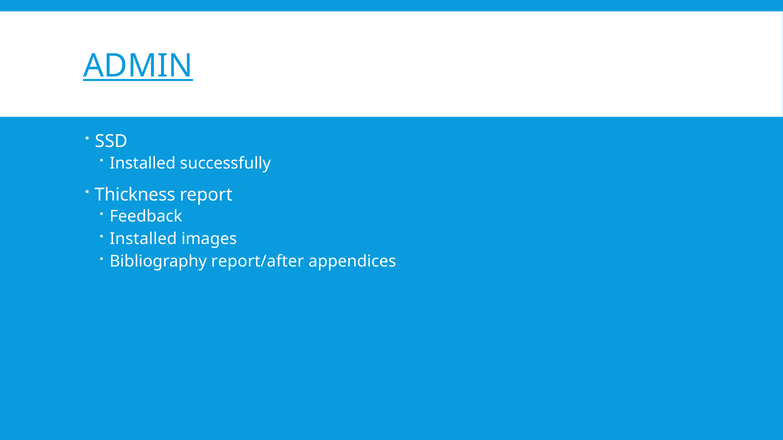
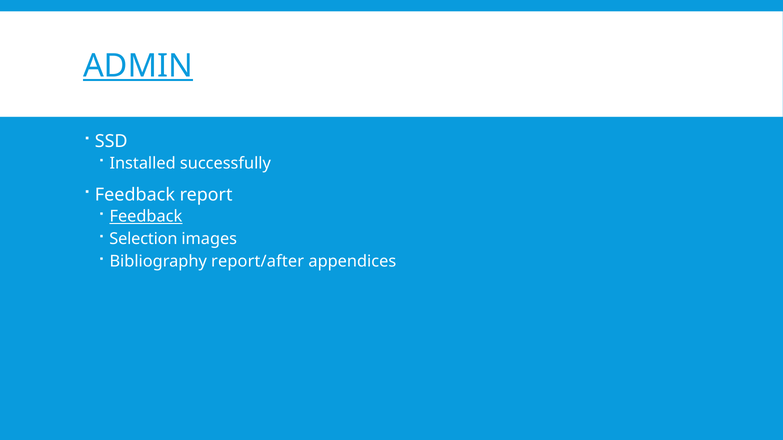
Thickness at (135, 195): Thickness -> Feedback
Feedback at (146, 217) underline: none -> present
Installed at (143, 239): Installed -> Selection
